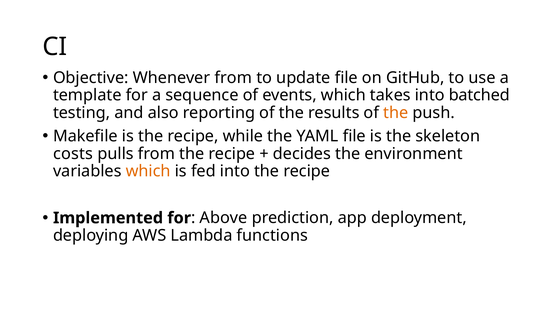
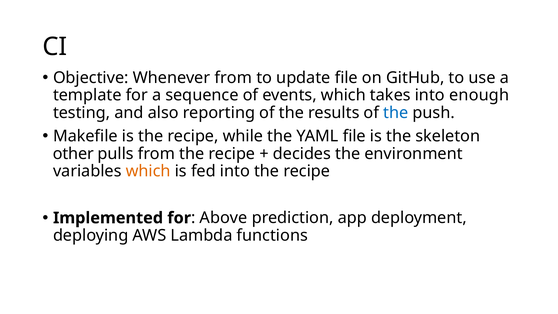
batched: batched -> enough
the at (396, 113) colour: orange -> blue
costs: costs -> other
